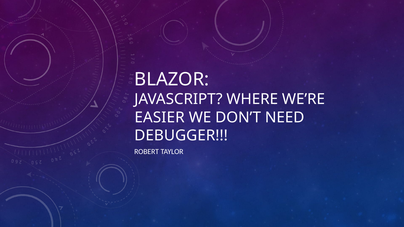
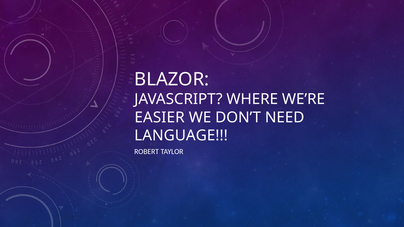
DEBUGGER: DEBUGGER -> LANGUAGE
